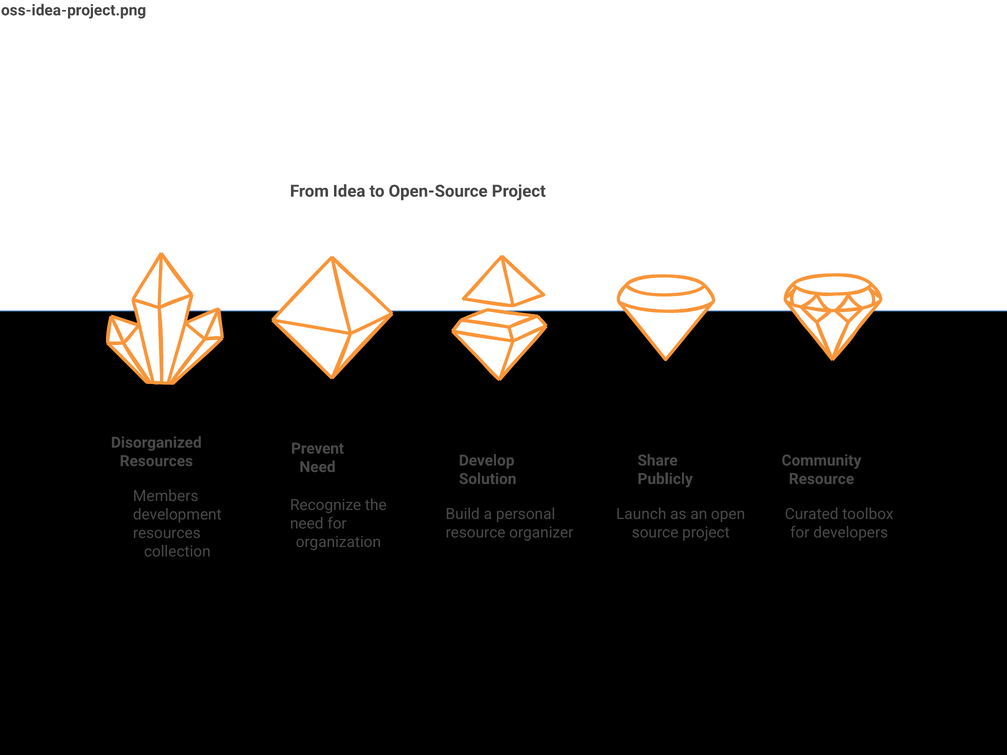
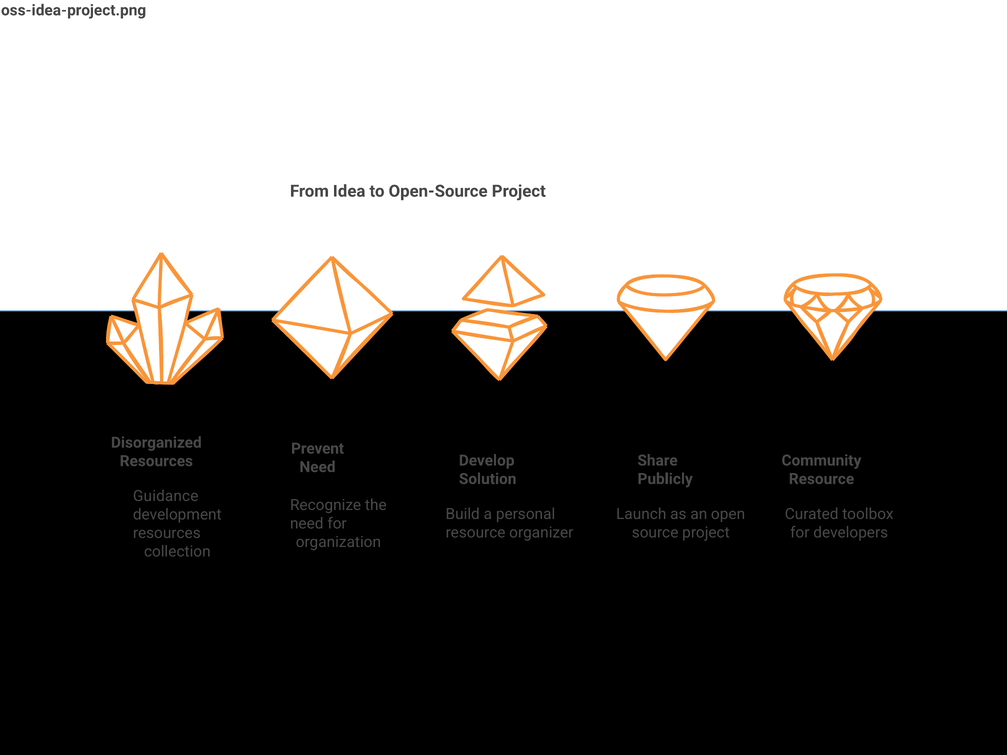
Members: Members -> Guidance
